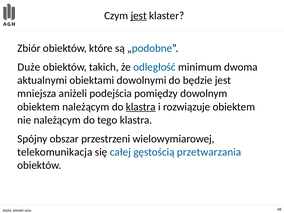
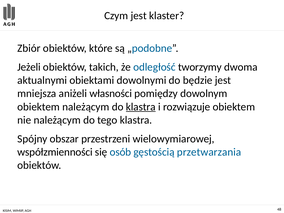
jest at (139, 16) underline: present -> none
Duże: Duże -> Jeżeli
minimum: minimum -> tworzymy
podejścia: podejścia -> własności
telekomunikacja: telekomunikacja -> współzmienności
całej: całej -> osób
